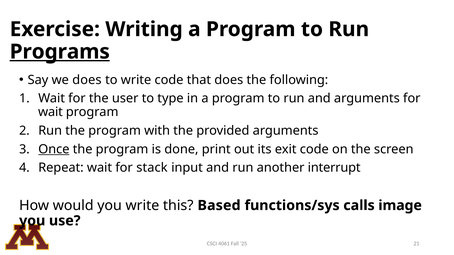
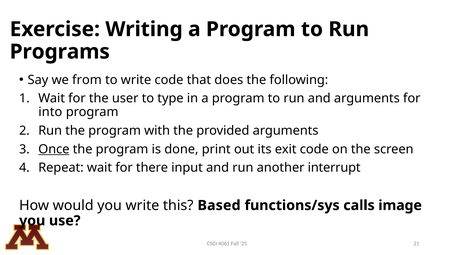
Programs underline: present -> none
we does: does -> from
wait at (50, 112): wait -> into
stack: stack -> there
